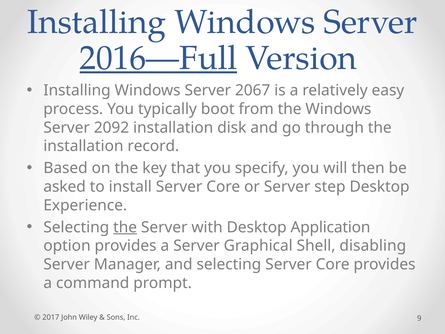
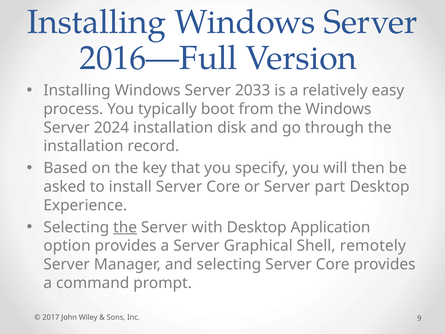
2016—Full underline: present -> none
2067: 2067 -> 2033
2092: 2092 -> 2024
step: step -> part
disabling: disabling -> remotely
